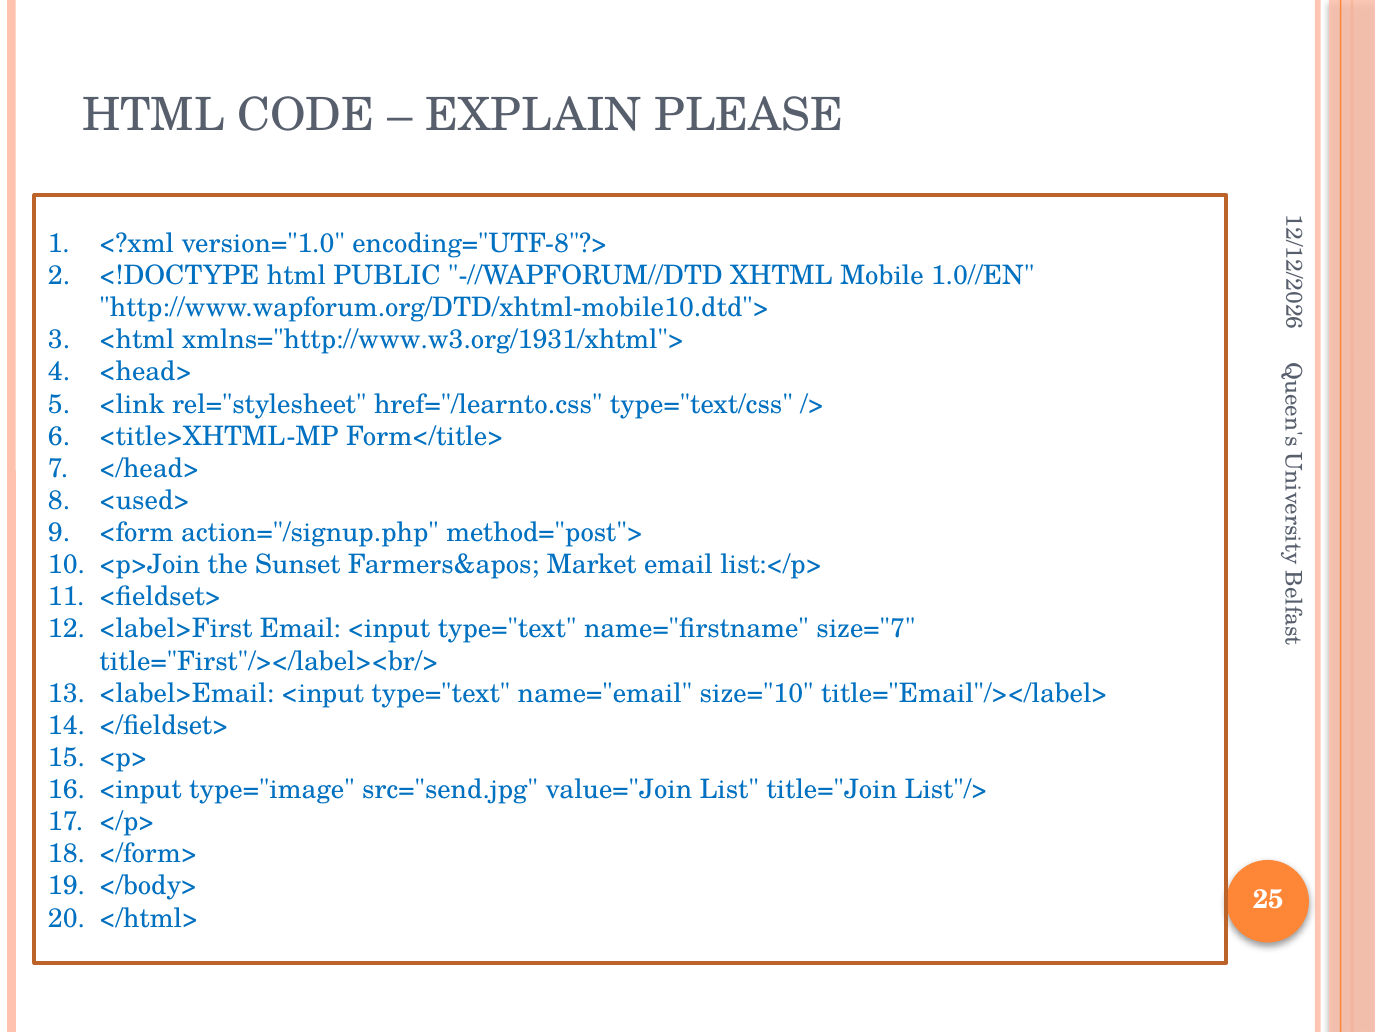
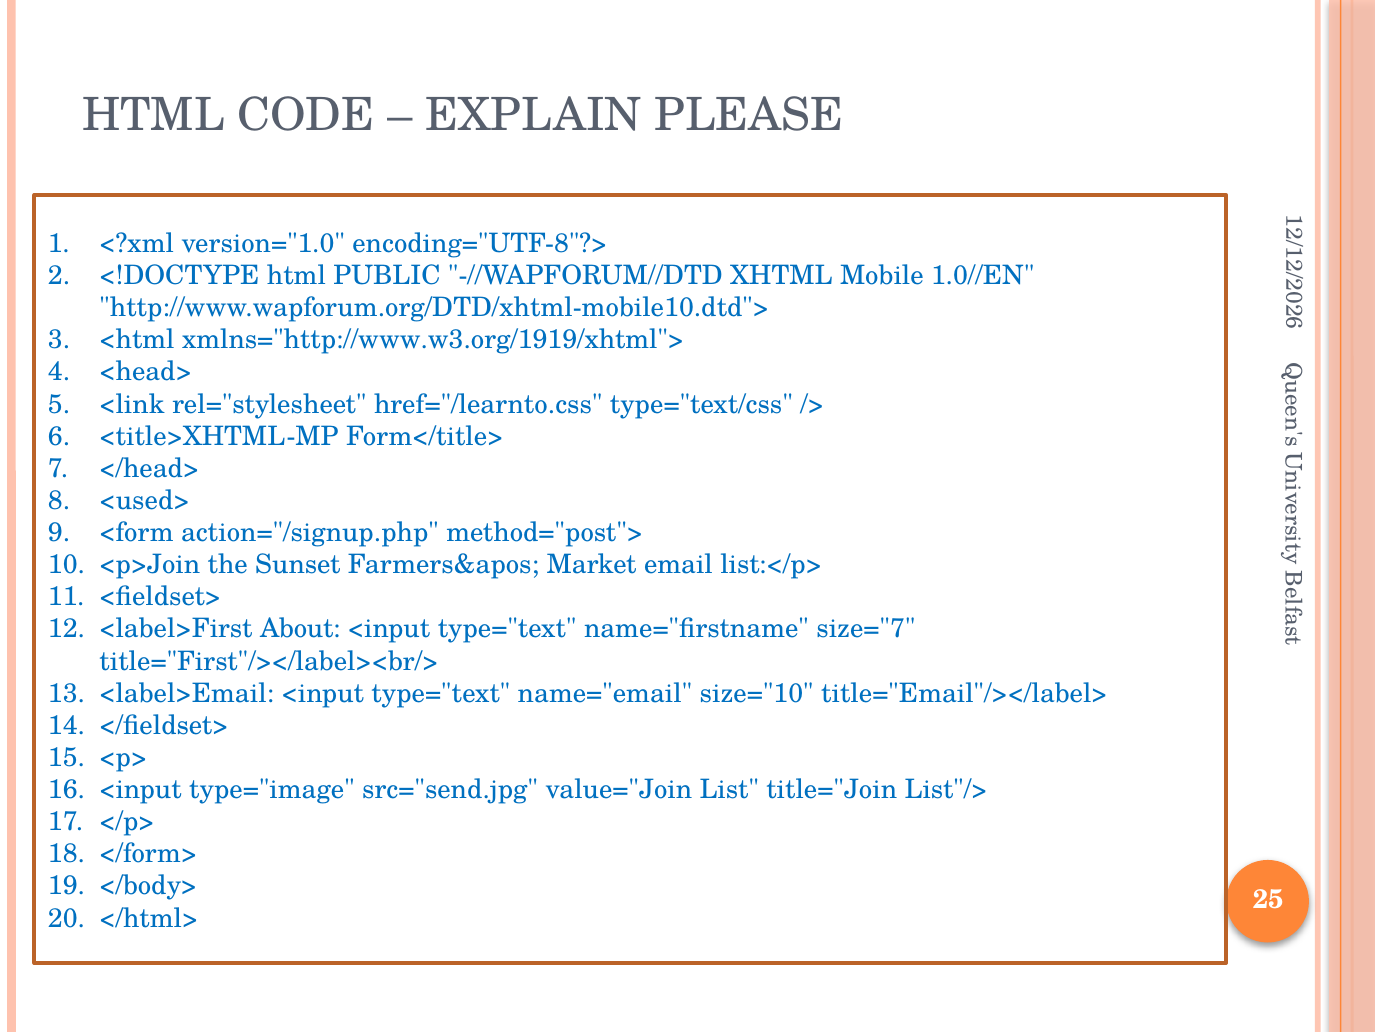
xmlns="http://www.w3.org/1931/xhtml">: xmlns="http://www.w3.org/1931/xhtml"> -> xmlns="http://www.w3.org/1919/xhtml">
<label>First Email: Email -> About
